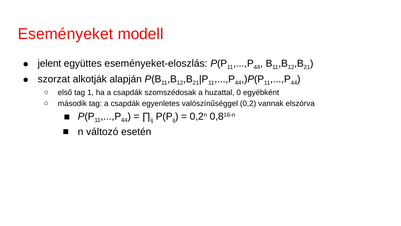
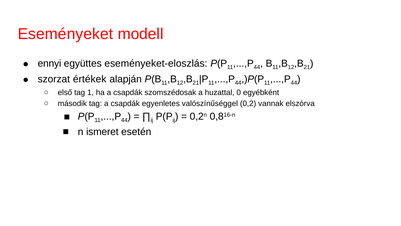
jelent: jelent -> ennyi
alkotják: alkotják -> értékek
változó: változó -> ismeret
